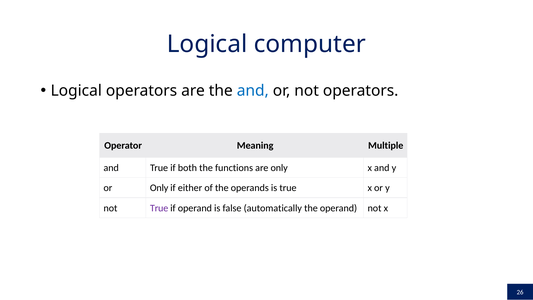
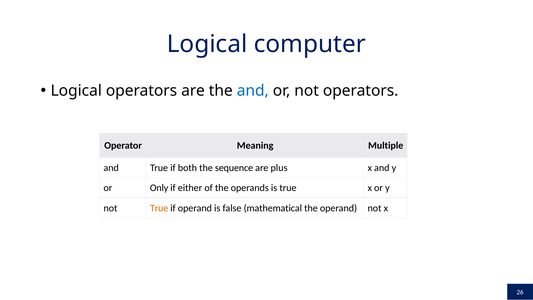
functions: functions -> sequence
are only: only -> plus
True at (159, 208) colour: purple -> orange
automatically: automatically -> mathematical
